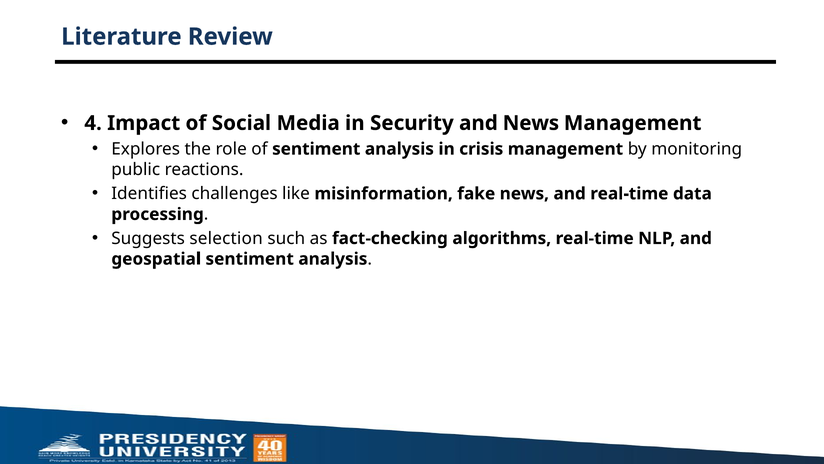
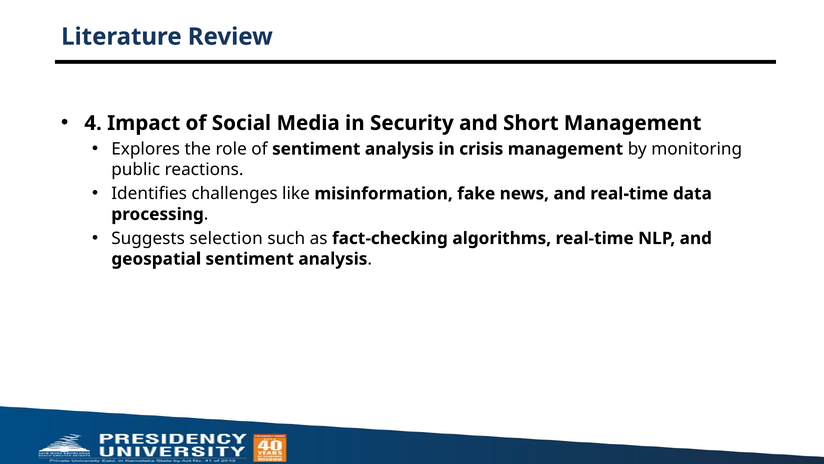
and News: News -> Short
